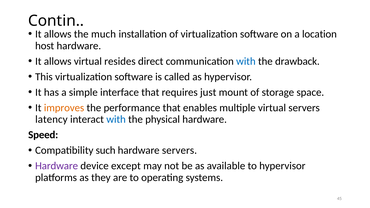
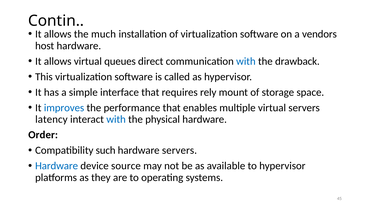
location: location -> vendors
resides: resides -> queues
just: just -> rely
improves colour: orange -> blue
Speed: Speed -> Order
Hardware at (57, 166) colour: purple -> blue
except: except -> source
